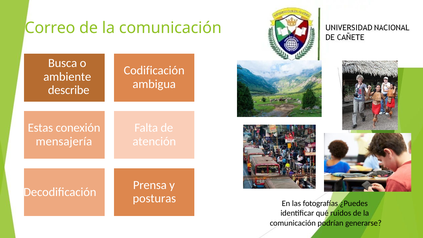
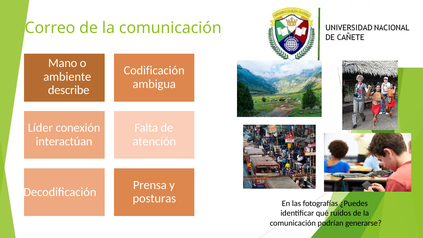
Busca: Busca -> Mano
Estas: Estas -> Líder
mensajería: mensajería -> interactúan
